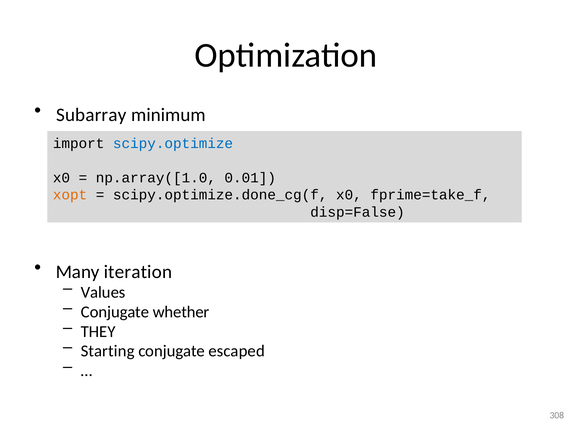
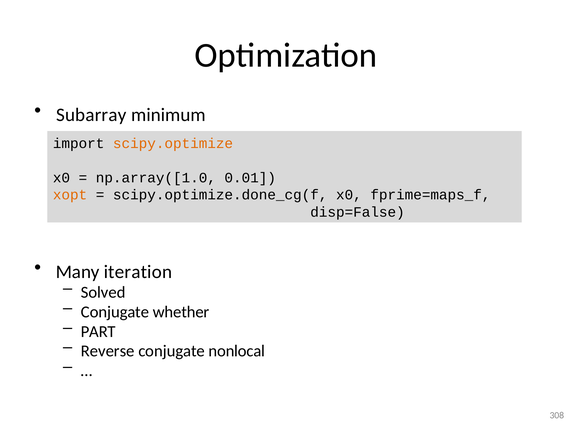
scipy.optimize colour: blue -> orange
fprime=take_f: fprime=take_f -> fprime=maps_f
Values: Values -> Solved
THEY: THEY -> PART
Starting: Starting -> Reverse
escaped: escaped -> nonlocal
